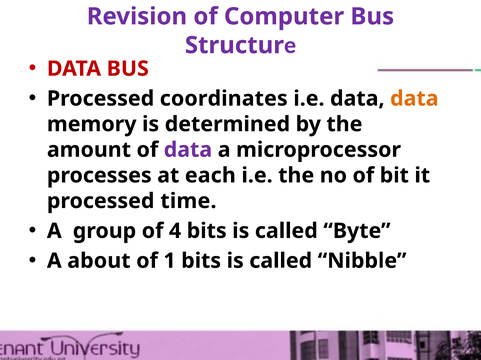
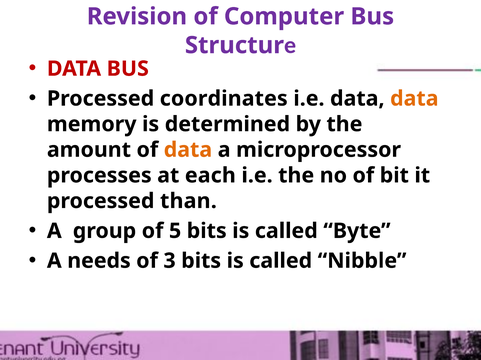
data at (188, 150) colour: purple -> orange
time: time -> than
4: 4 -> 5
about: about -> needs
1: 1 -> 3
